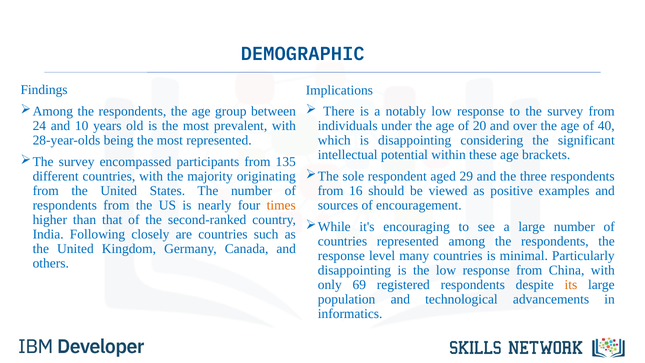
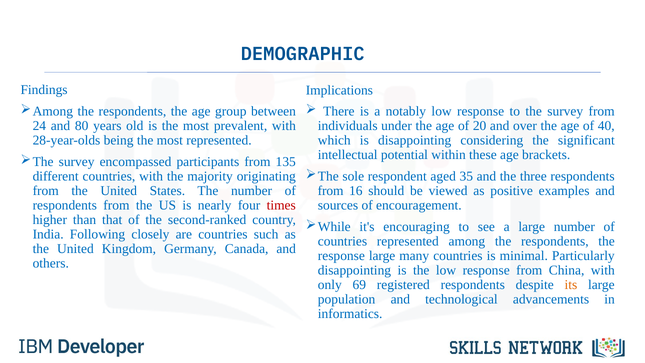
10: 10 -> 80
29: 29 -> 35
times colour: orange -> red
response level: level -> large
